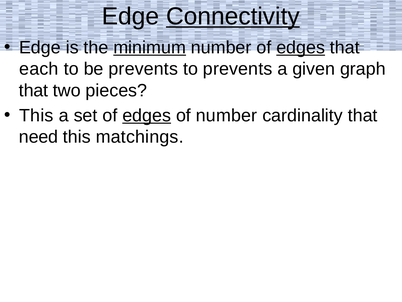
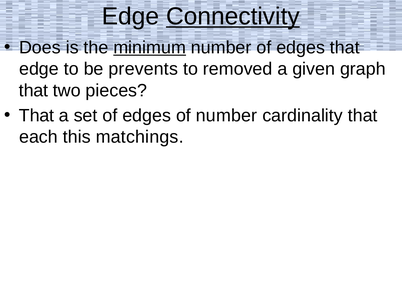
Edge at (40, 47): Edge -> Does
edges at (301, 47) underline: present -> none
each at (39, 69): each -> edge
to prevents: prevents -> removed
This at (36, 115): This -> That
edges at (147, 115) underline: present -> none
need: need -> each
